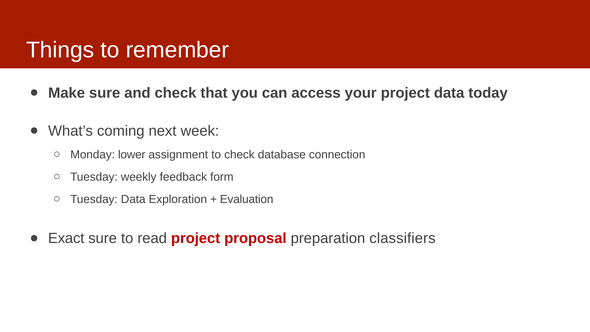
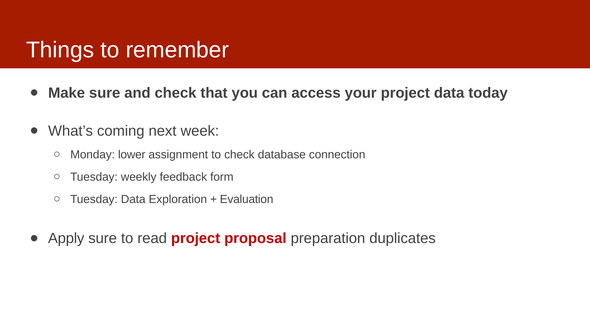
Exact: Exact -> Apply
classifiers: classifiers -> duplicates
